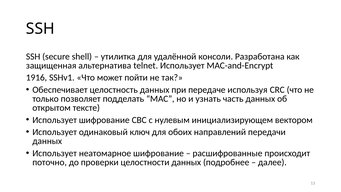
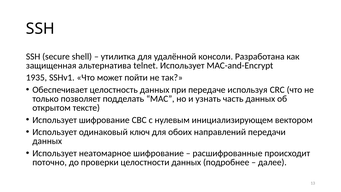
1916: 1916 -> 1935
